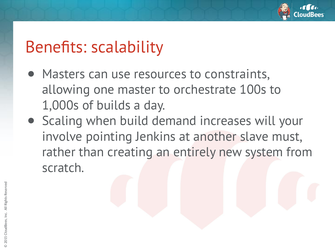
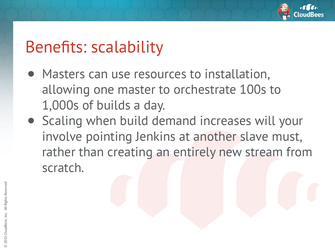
constraints: constraints -> installation
system: system -> stream
